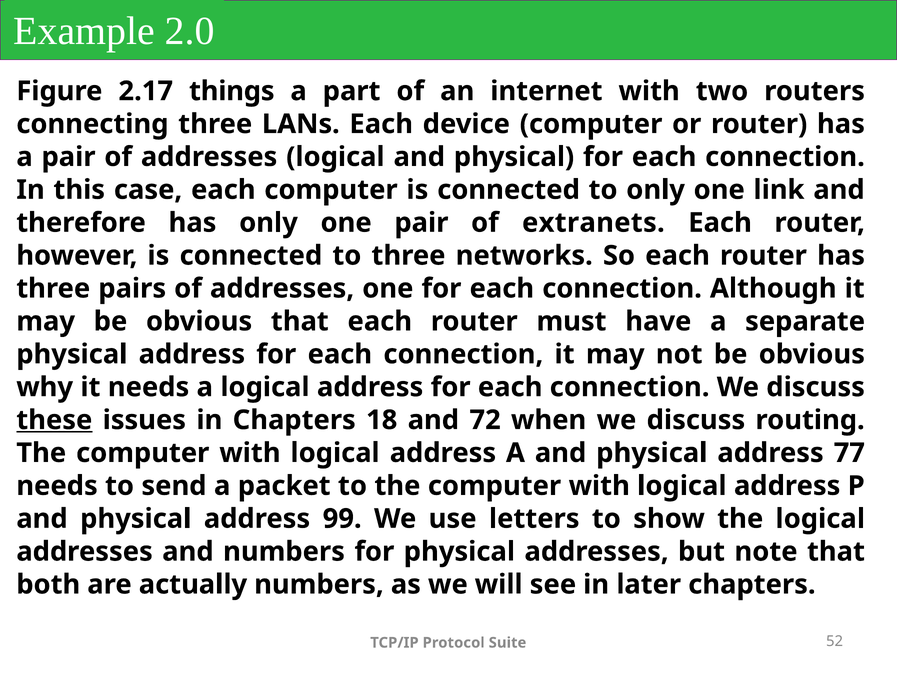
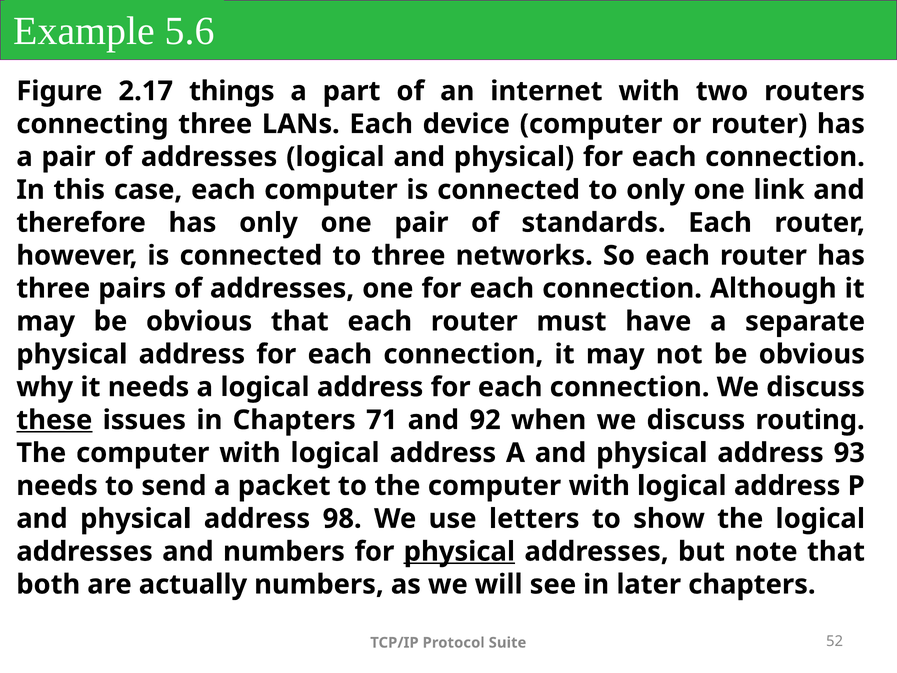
2.0: 2.0 -> 5.6
extranets: extranets -> standards
18: 18 -> 71
72: 72 -> 92
77: 77 -> 93
99: 99 -> 98
physical at (459, 551) underline: none -> present
